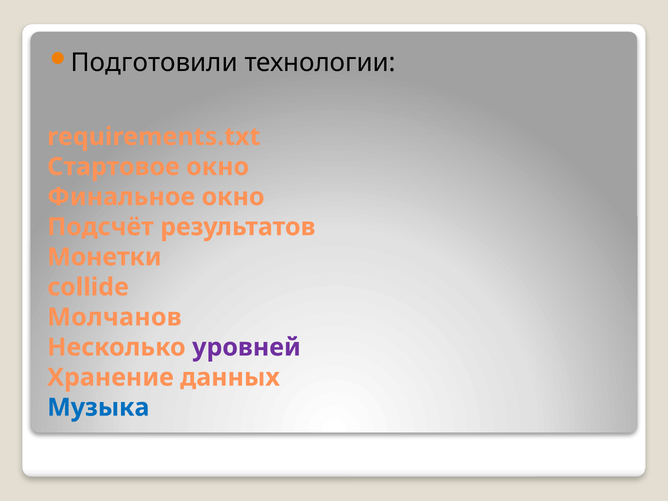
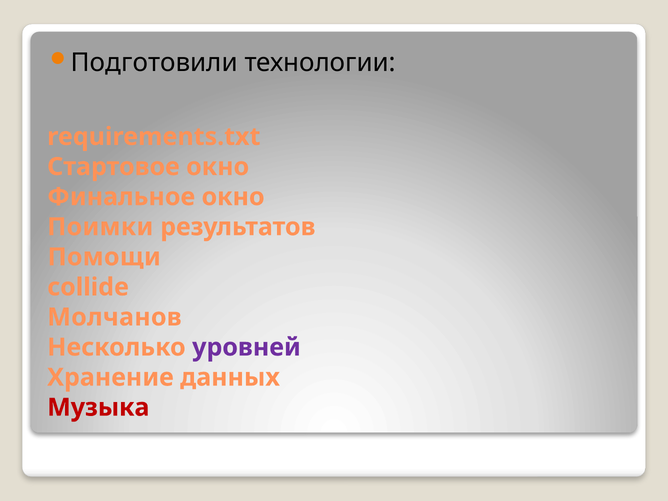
Подсчёт: Подсчёт -> Поимки
Монетки: Монетки -> Помощи
Музыка colour: blue -> red
